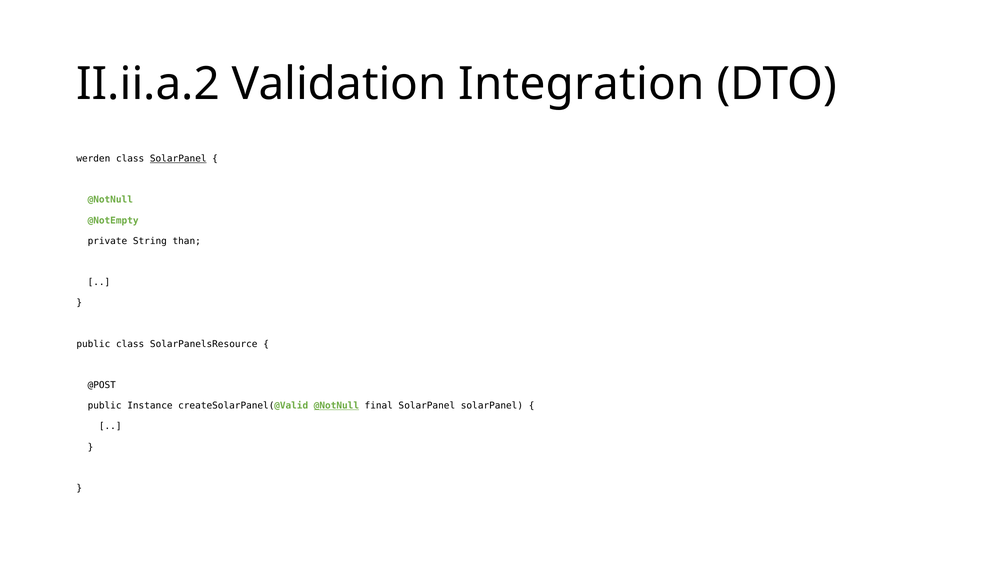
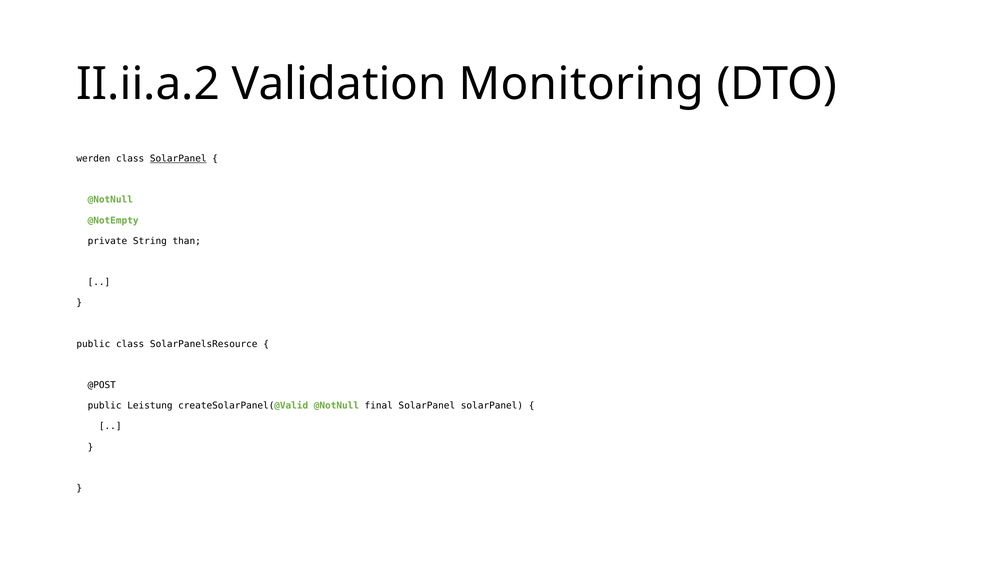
Integration: Integration -> Monitoring
Instance: Instance -> Leistung
@NotNull at (336, 406) underline: present -> none
